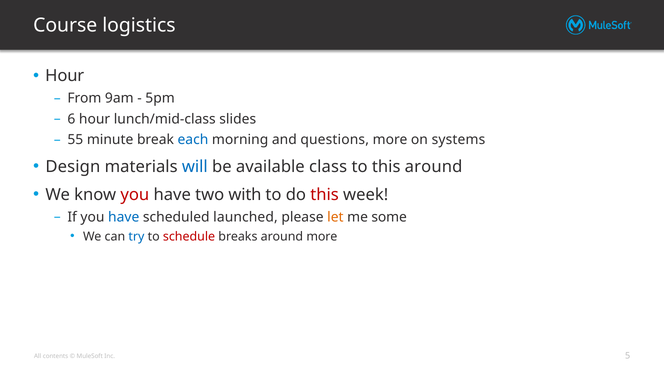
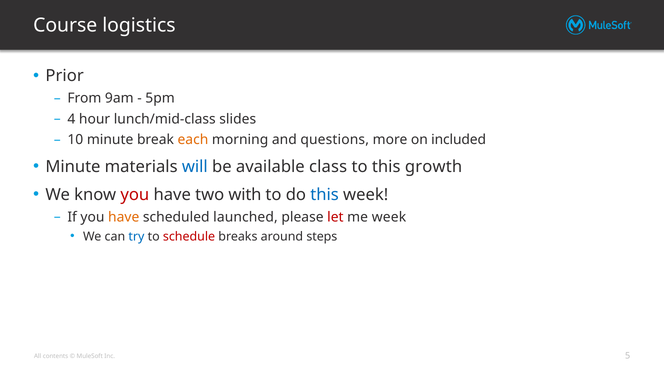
Hour at (65, 76): Hour -> Prior
6: 6 -> 4
55: 55 -> 10
each colour: blue -> orange
systems: systems -> included
Design at (73, 166): Design -> Minute
this around: around -> growth
this at (325, 195) colour: red -> blue
have at (124, 217) colour: blue -> orange
let colour: orange -> red
me some: some -> week
around more: more -> steps
